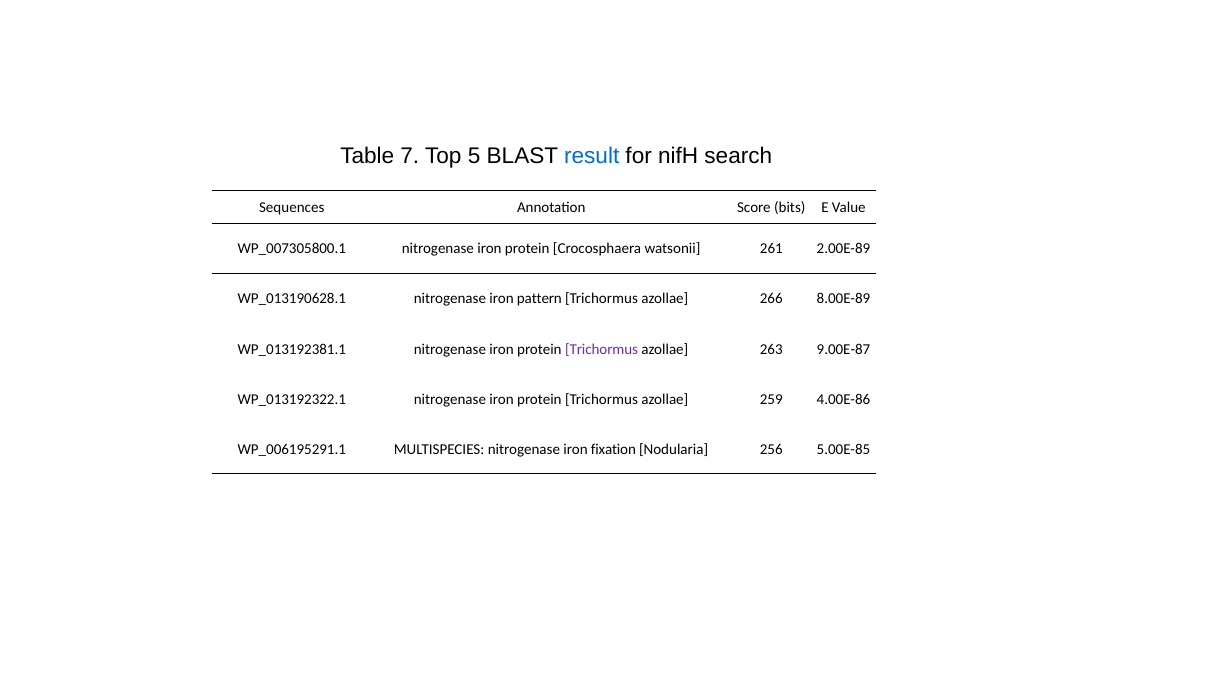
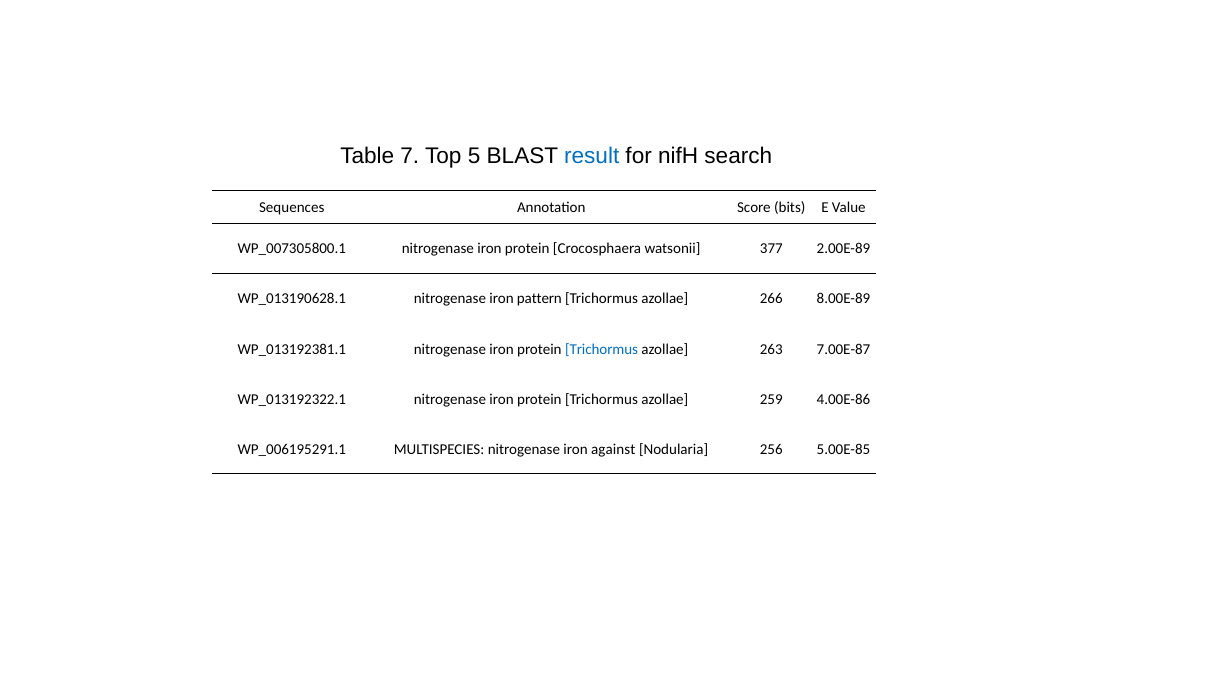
261: 261 -> 377
Trichormus at (602, 349) colour: purple -> blue
9.00E-87: 9.00E-87 -> 7.00E-87
fixation: fixation -> against
